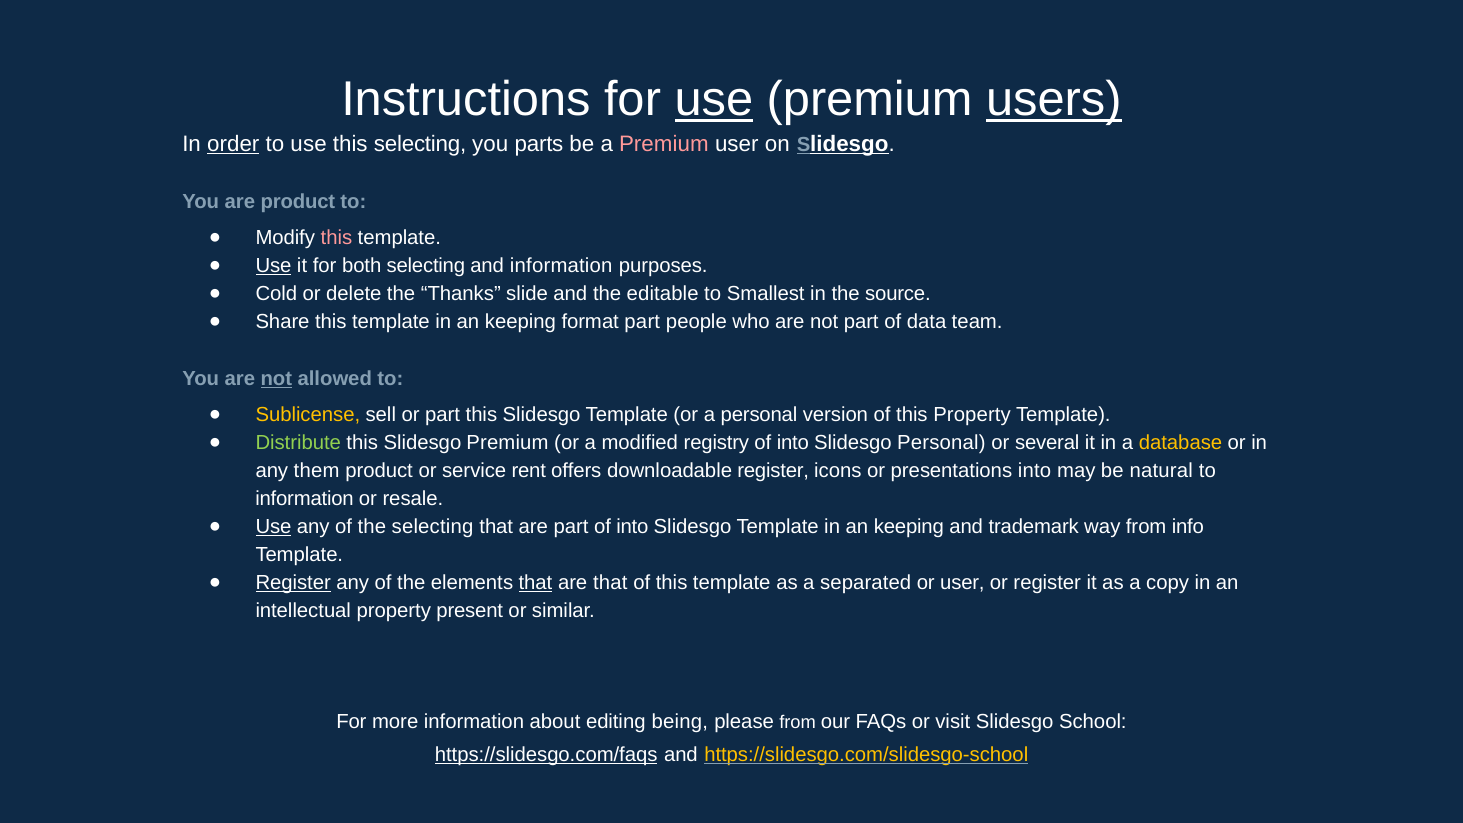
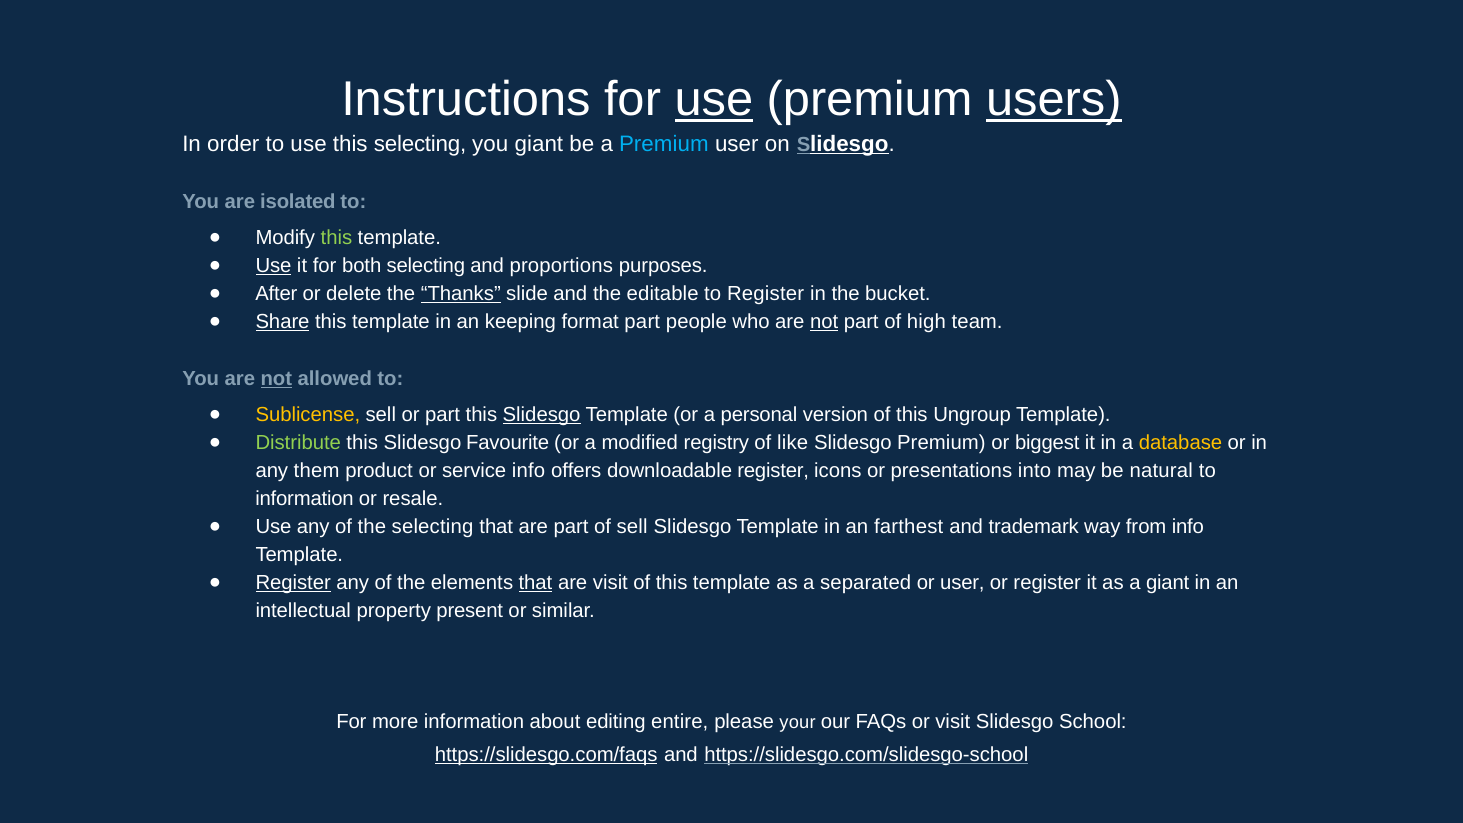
order underline: present -> none
you parts: parts -> giant
Premium at (664, 144) colour: pink -> light blue
are product: product -> isolated
this at (336, 238) colour: pink -> light green
and information: information -> proportions
Cold: Cold -> After
Thanks underline: none -> present
to Smallest: Smallest -> Register
source: source -> bucket
Share underline: none -> present
not at (824, 322) underline: none -> present
data: data -> high
Slidesgo at (542, 415) underline: none -> present
this Property: Property -> Ungroup
Slidesgo Premium: Premium -> Favourite
into at (793, 443): into -> like
Slidesgo Personal: Personal -> Premium
several: several -> biggest
service rent: rent -> info
Use at (274, 527) underline: present -> none
part of into: into -> sell
keeping at (909, 527): keeping -> farthest
are that: that -> visit
a copy: copy -> giant
being: being -> entire
please from: from -> your
https://slidesgo.com/slidesgo-school colour: yellow -> white
